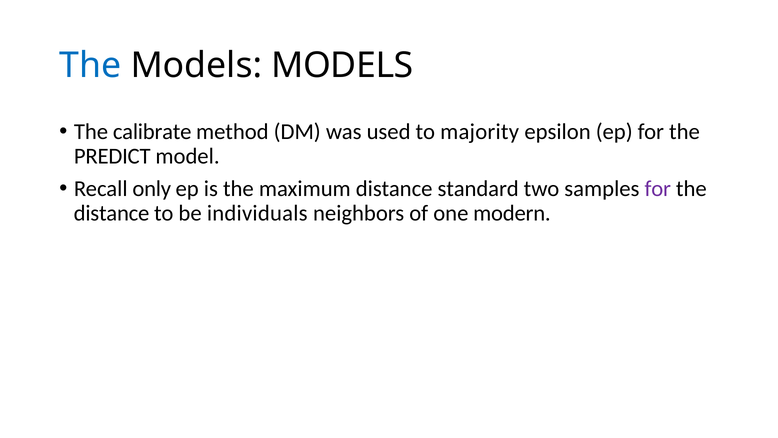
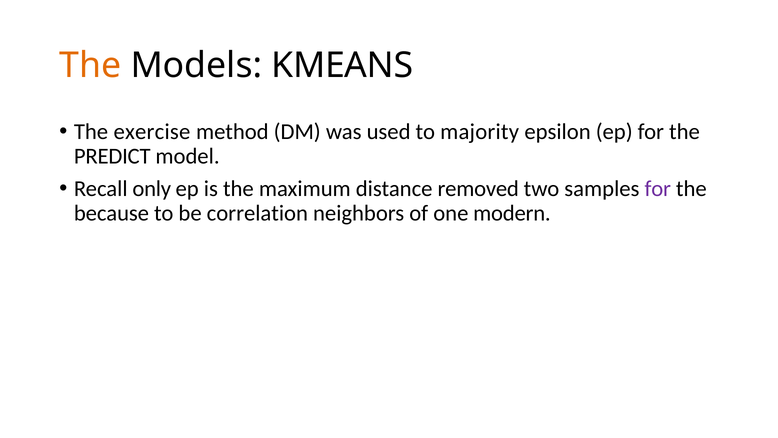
The at (90, 65) colour: blue -> orange
Models MODELS: MODELS -> KMEANS
calibrate: calibrate -> exercise
standard: standard -> removed
distance at (112, 213): distance -> because
individuals: individuals -> correlation
